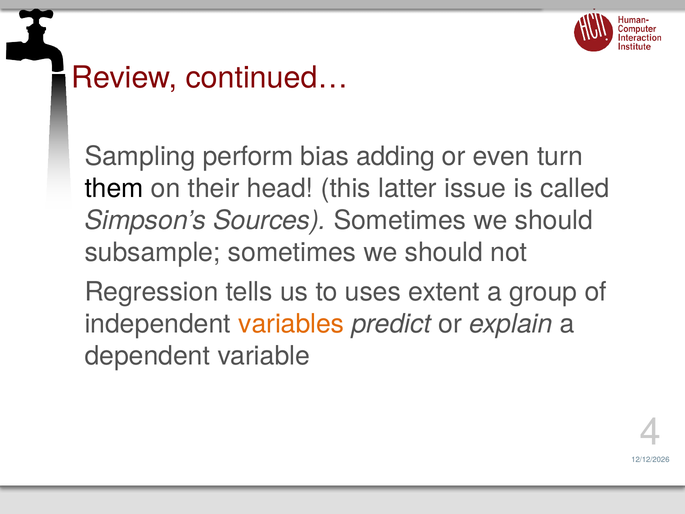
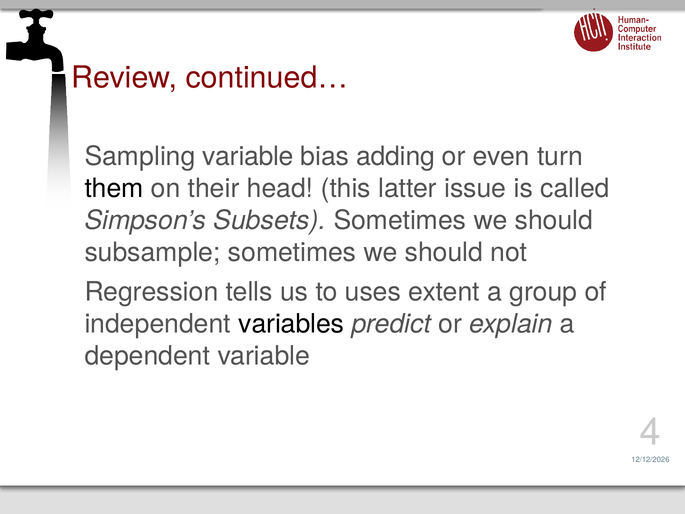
Sampling perform: perform -> variable
Sources: Sources -> Subsets
variables colour: orange -> black
